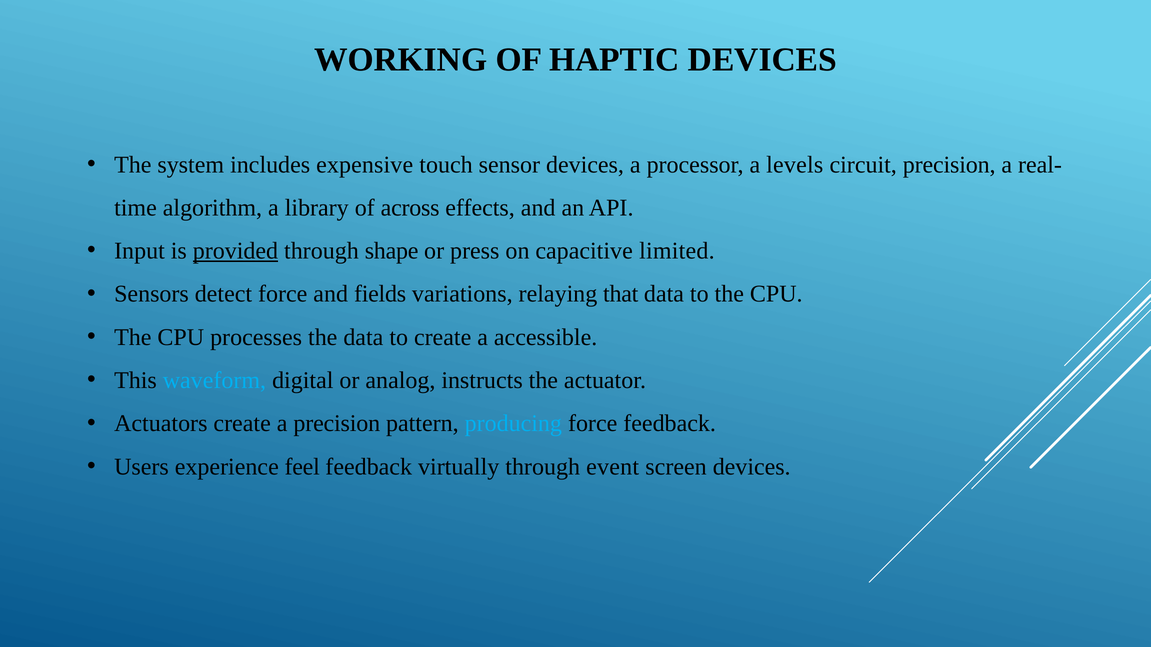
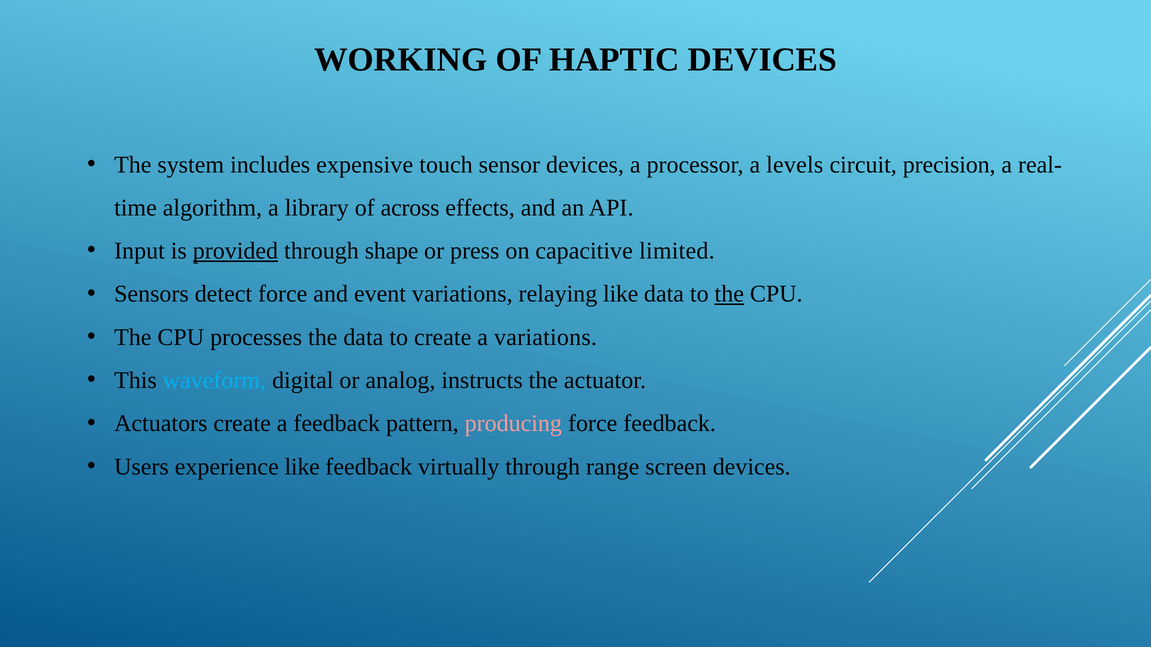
fields: fields -> event
relaying that: that -> like
the at (729, 294) underline: none -> present
a accessible: accessible -> variations
a precision: precision -> feedback
producing colour: light blue -> pink
experience feel: feel -> like
event: event -> range
